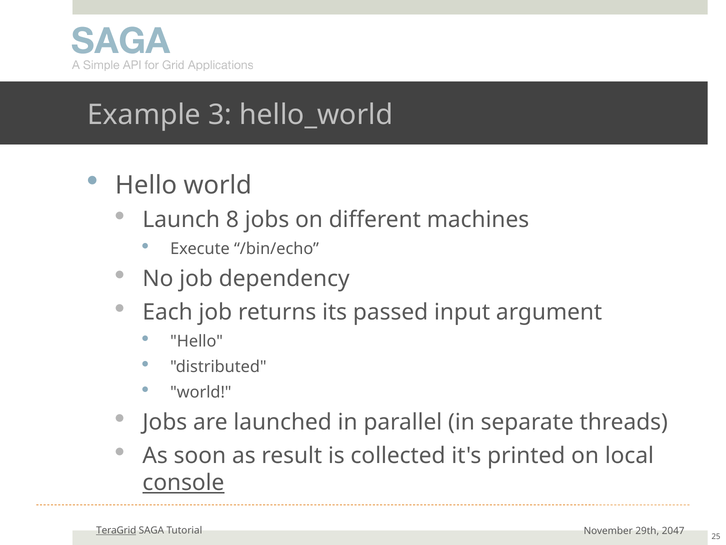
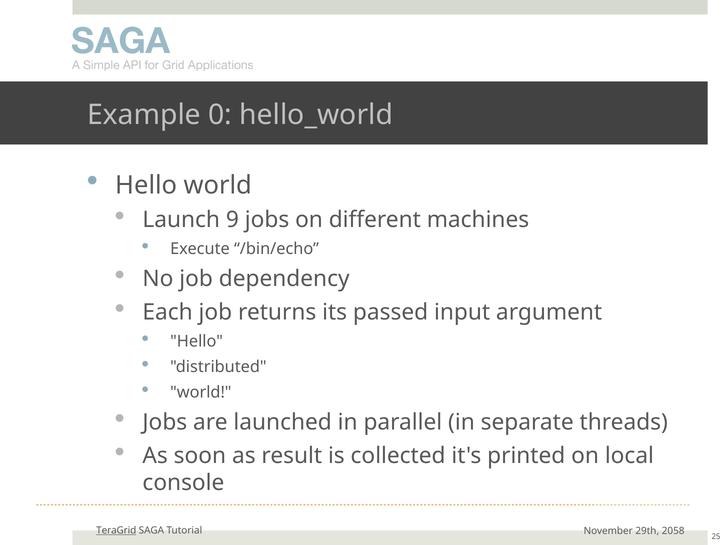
3: 3 -> 0
8: 8 -> 9
console underline: present -> none
2047: 2047 -> 2058
